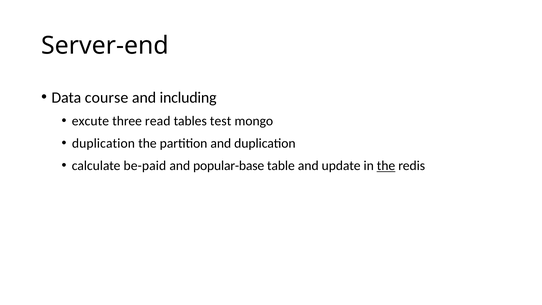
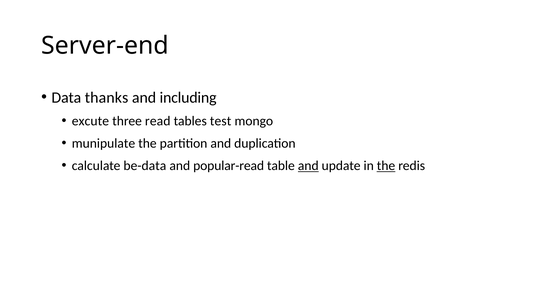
course: course -> thanks
duplication at (103, 143): duplication -> munipulate
be-paid: be-paid -> be-data
popular-base: popular-base -> popular-read
and at (308, 166) underline: none -> present
